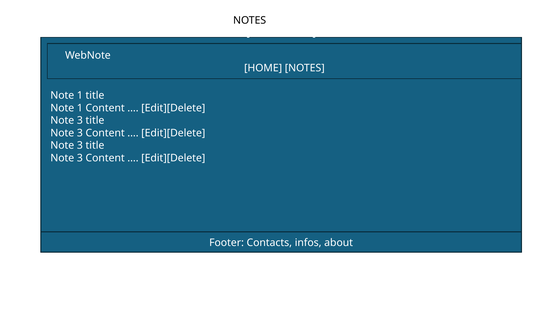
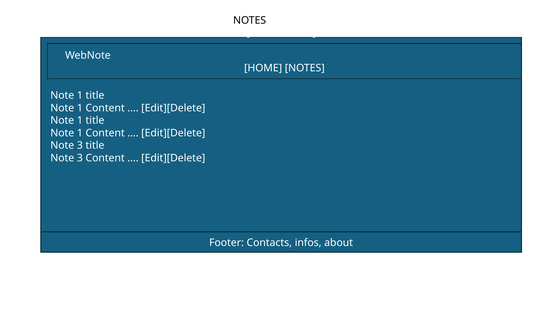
3 at (80, 120): 3 -> 1
3 at (80, 133): 3 -> 1
